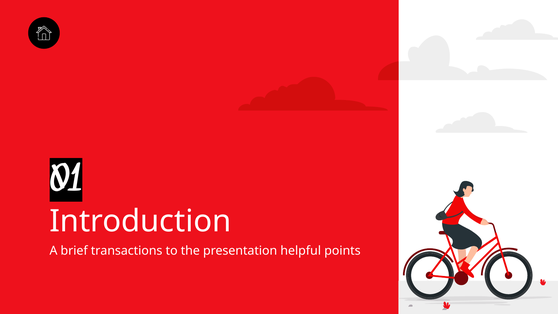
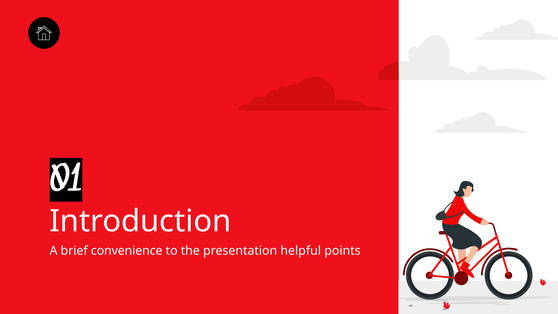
transactions: transactions -> convenience
